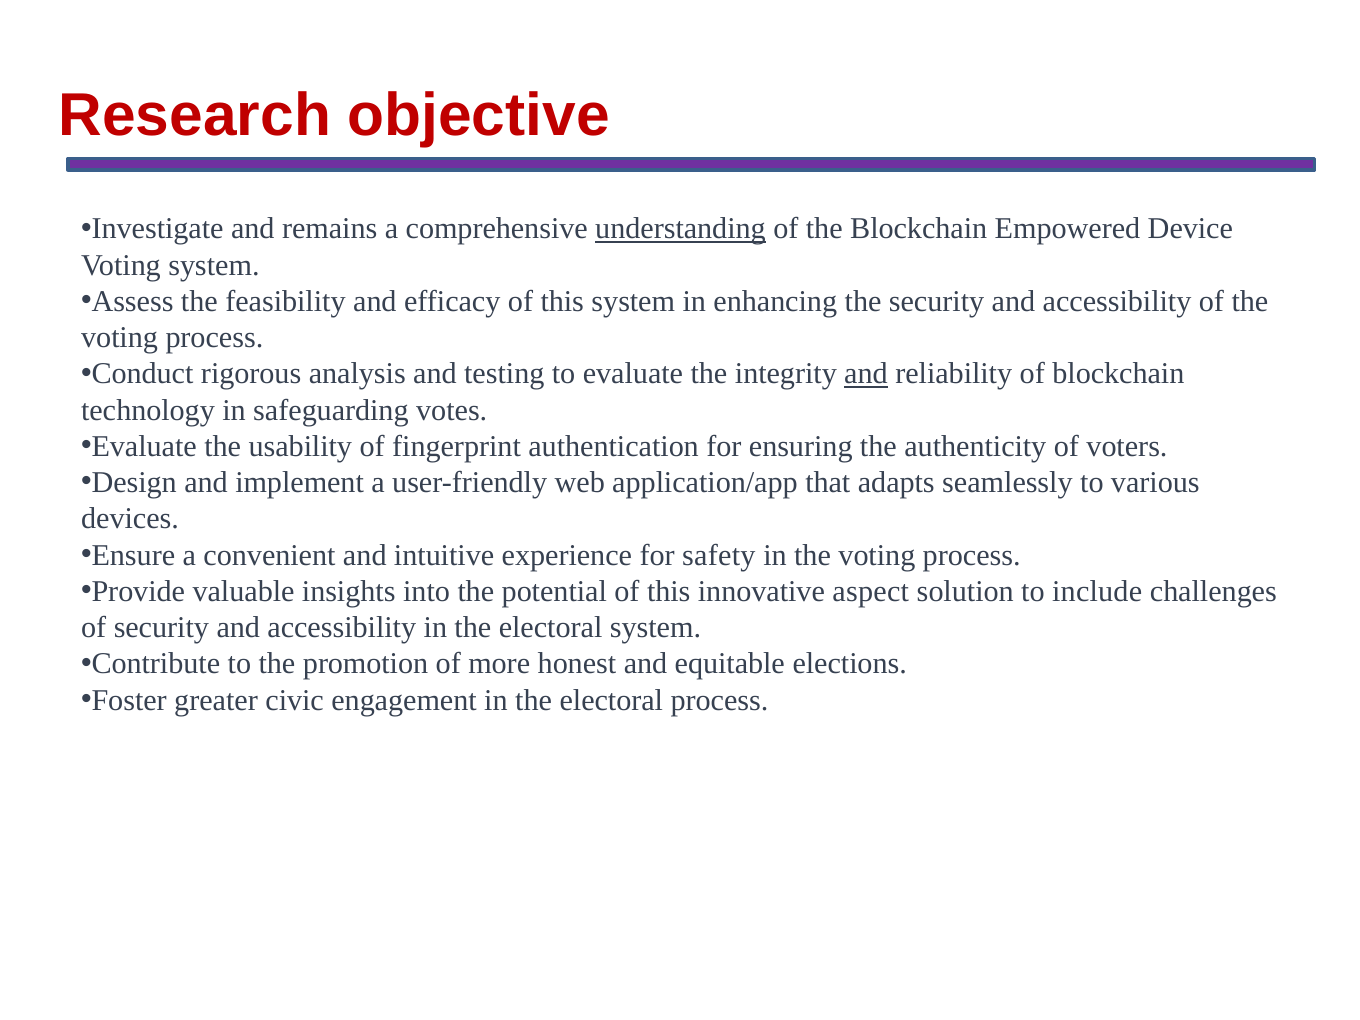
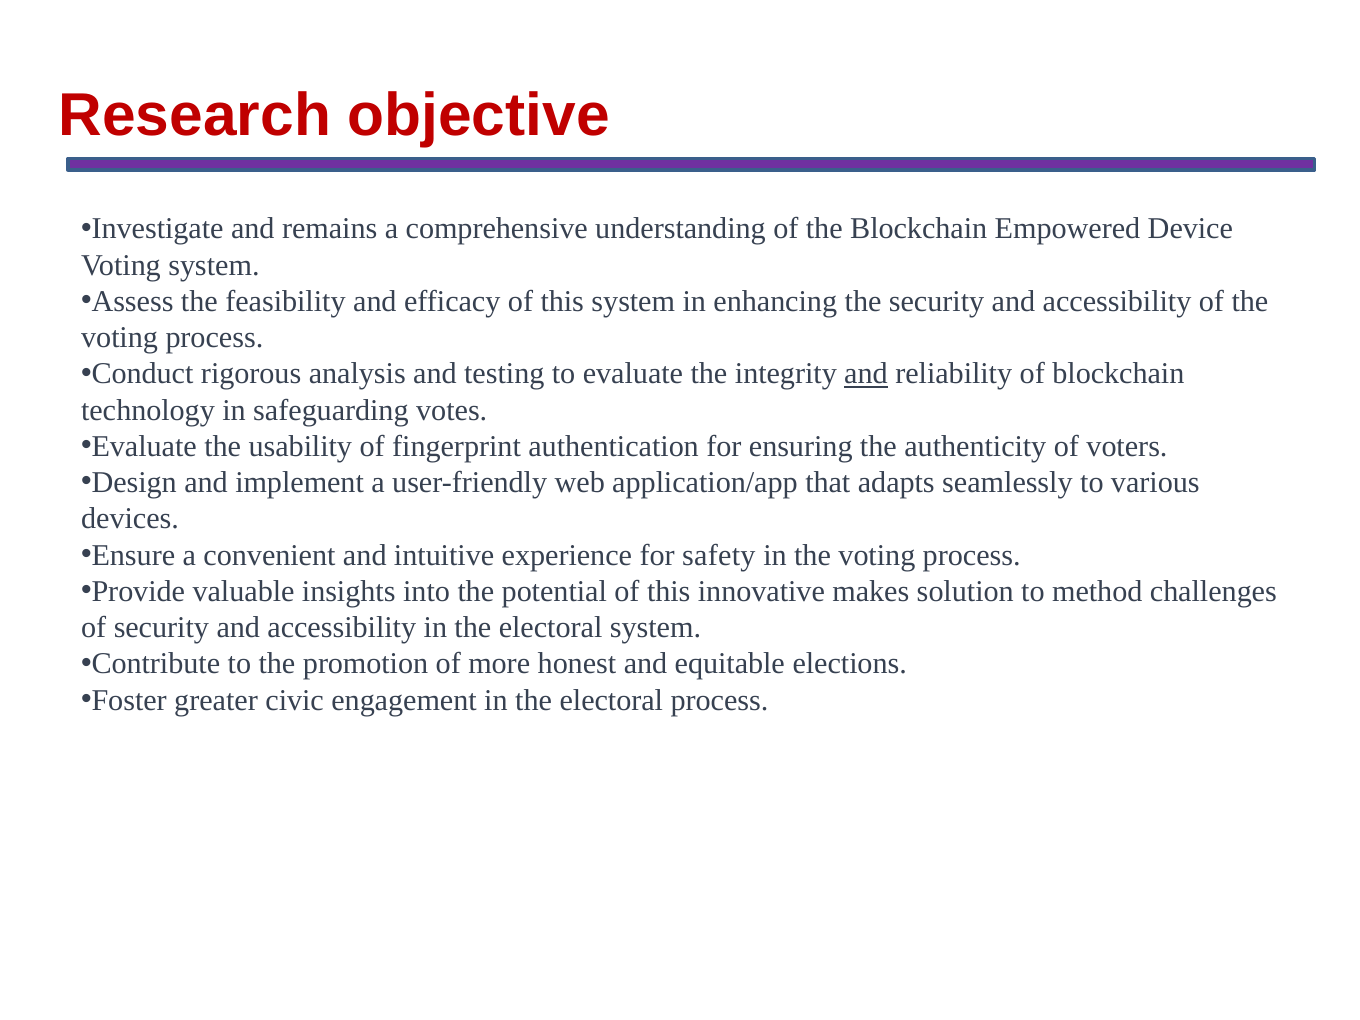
understanding underline: present -> none
aspect: aspect -> makes
include: include -> method
